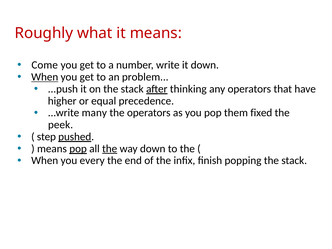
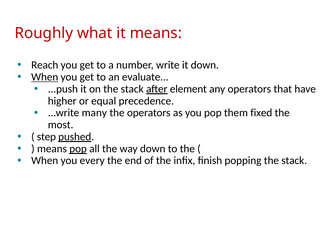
Come: Come -> Reach
problem: problem -> evaluate
thinking: thinking -> element
peek: peek -> most
the at (110, 149) underline: present -> none
